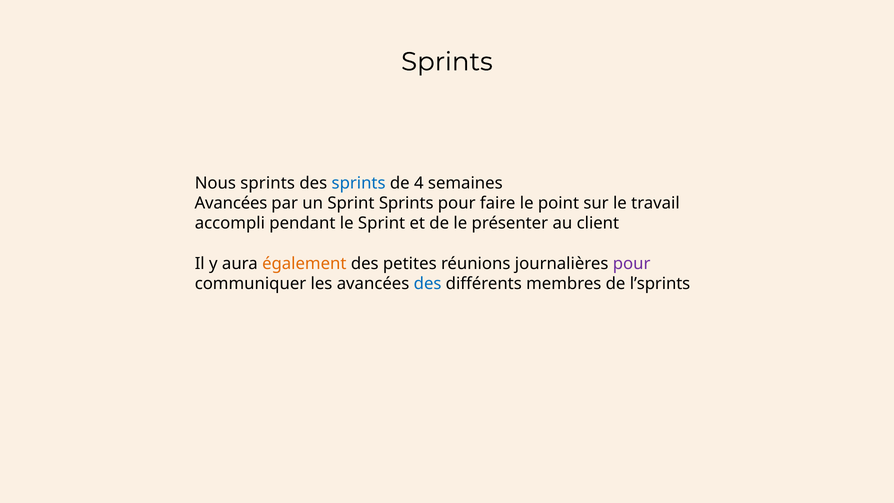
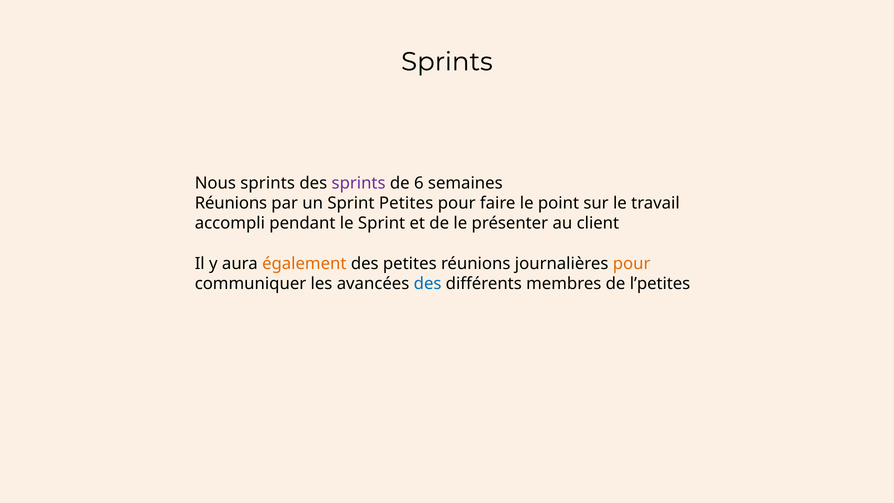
sprints at (359, 183) colour: blue -> purple
4: 4 -> 6
Avancées at (231, 203): Avancées -> Réunions
Sprint Sprints: Sprints -> Petites
pour at (632, 264) colour: purple -> orange
l’sprints: l’sprints -> l’petites
